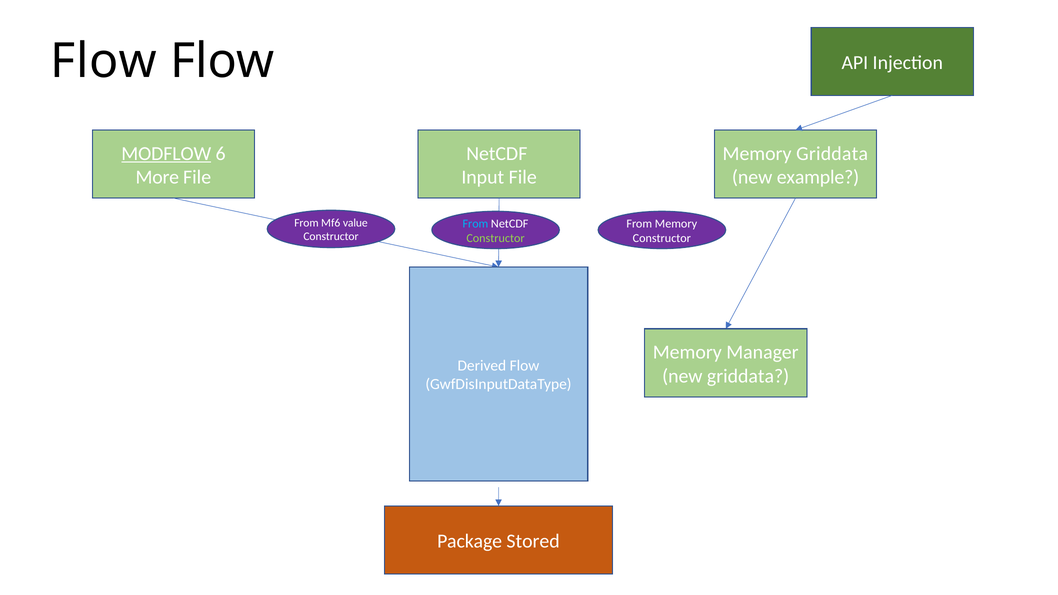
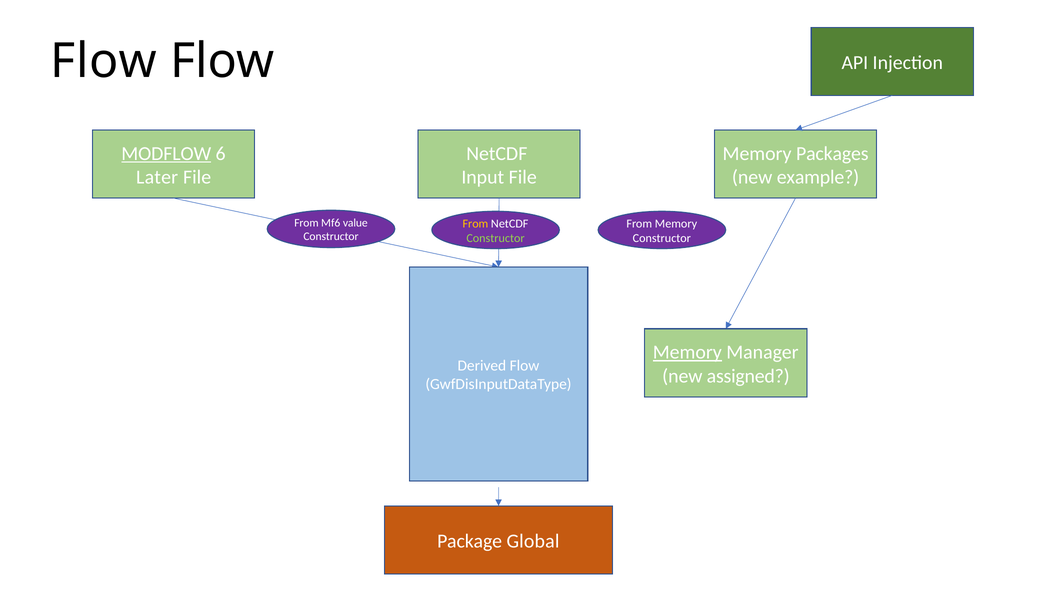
Memory Griddata: Griddata -> Packages
More: More -> Later
From at (475, 224) colour: light blue -> yellow
Memory at (687, 352) underline: none -> present
new griddata: griddata -> assigned
Stored: Stored -> Global
